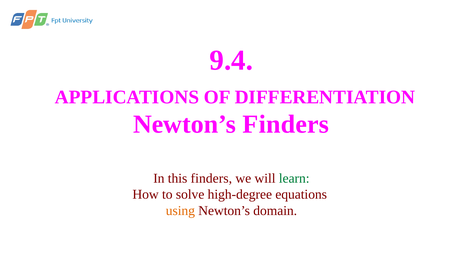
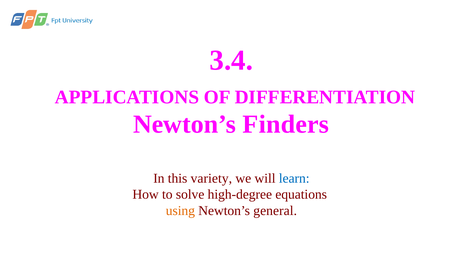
9.4: 9.4 -> 3.4
this finders: finders -> variety
learn colour: green -> blue
domain: domain -> general
